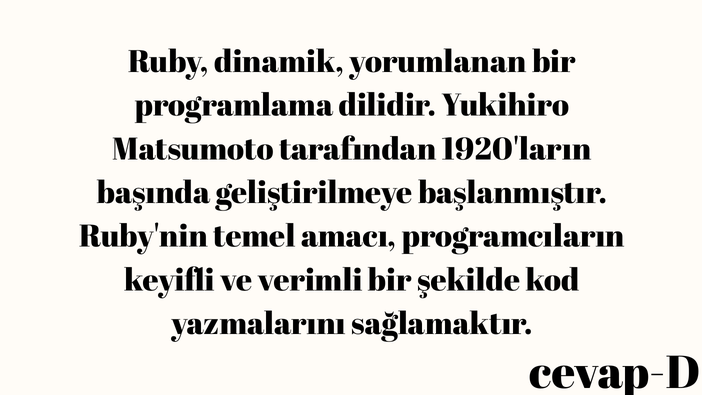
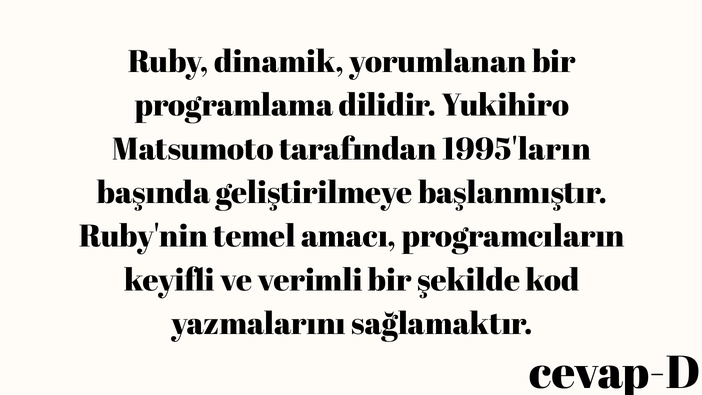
1920'ların: 1920'ların -> 1995'ların
